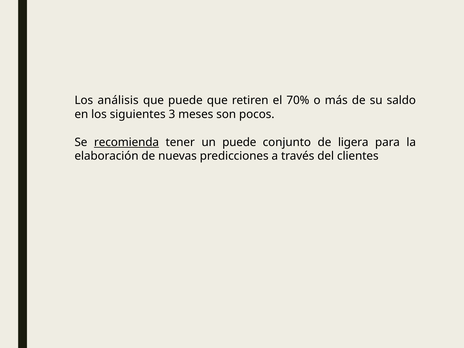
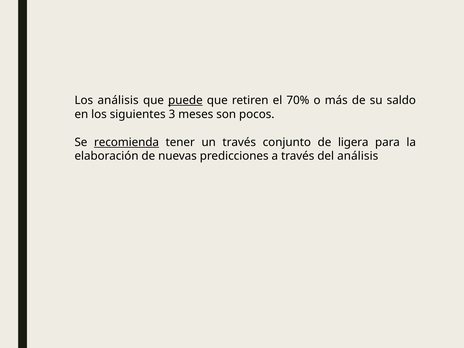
puede at (185, 100) underline: none -> present
un puede: puede -> través
del clientes: clientes -> análisis
